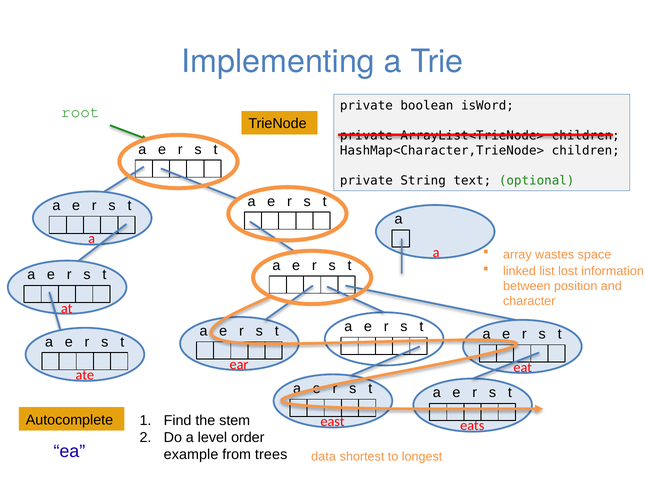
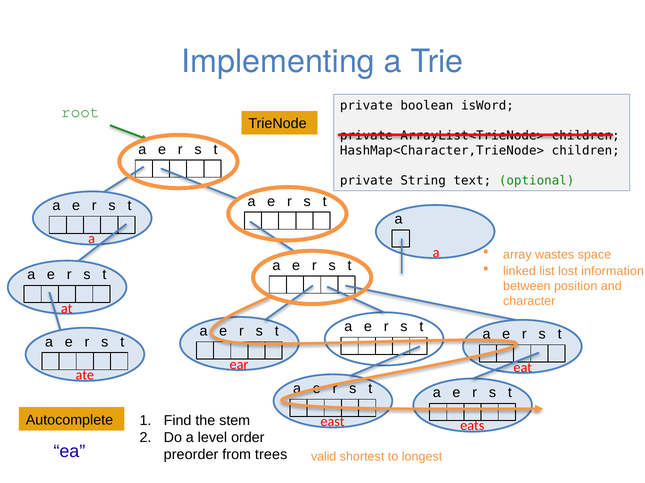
example: example -> preorder
data: data -> valid
